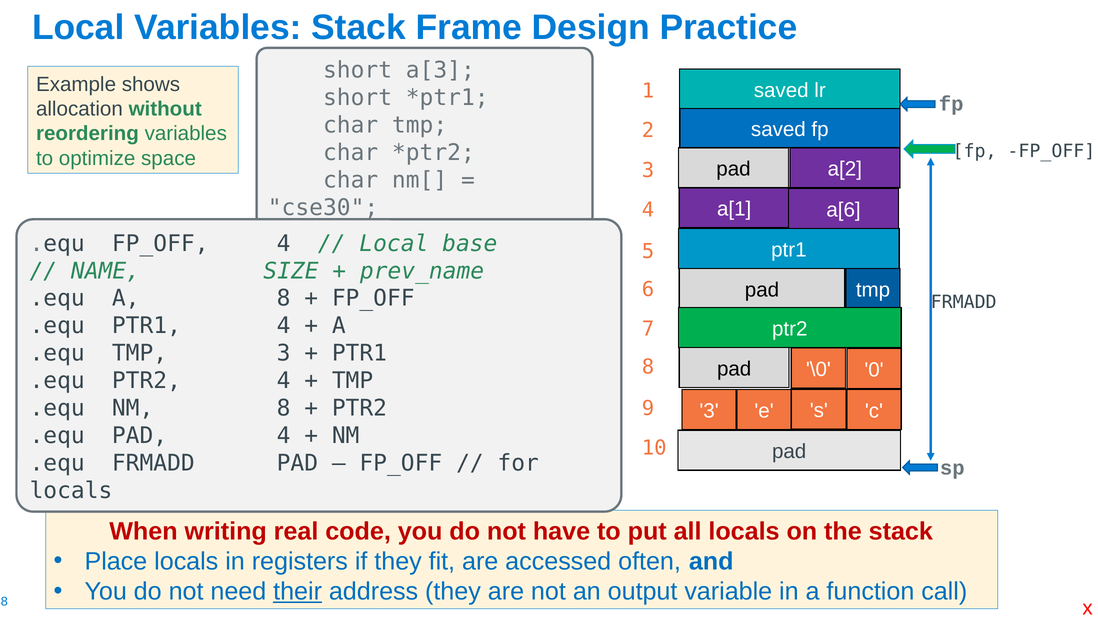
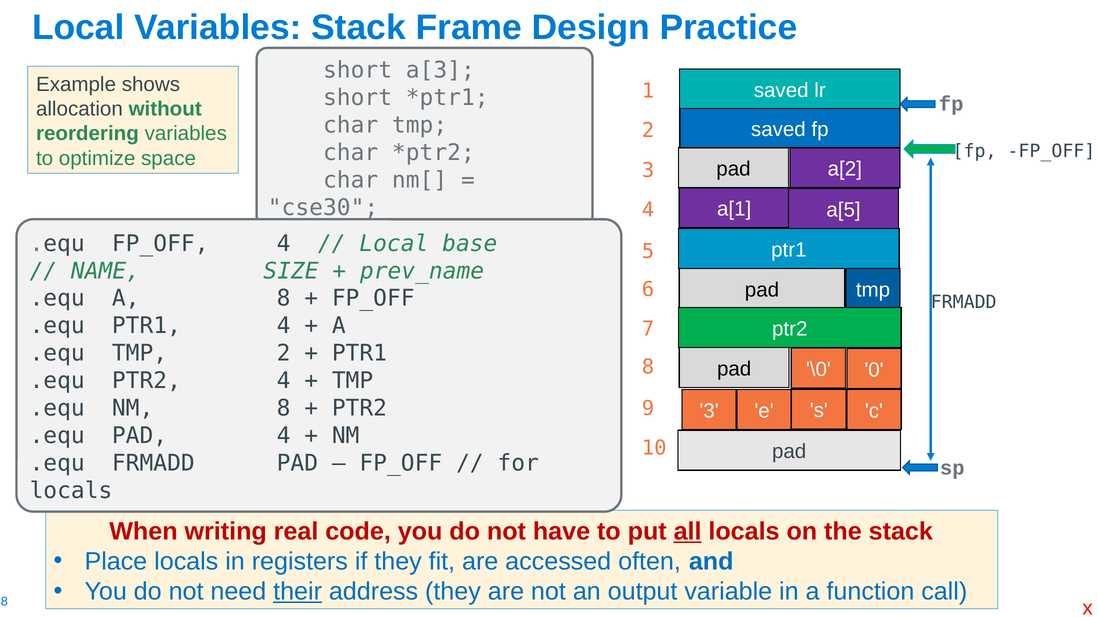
a[6: a[6 -> a[5
TMP 3: 3 -> 2
all underline: none -> present
